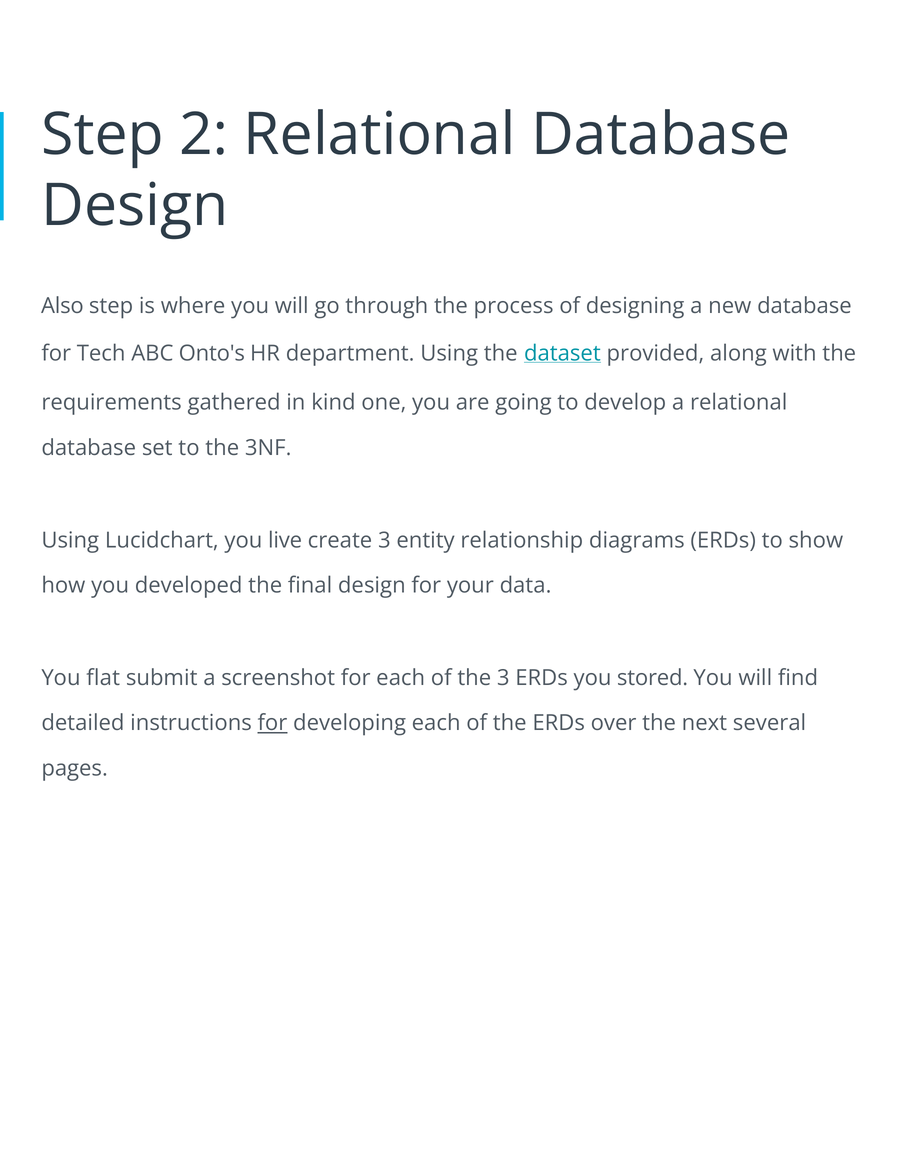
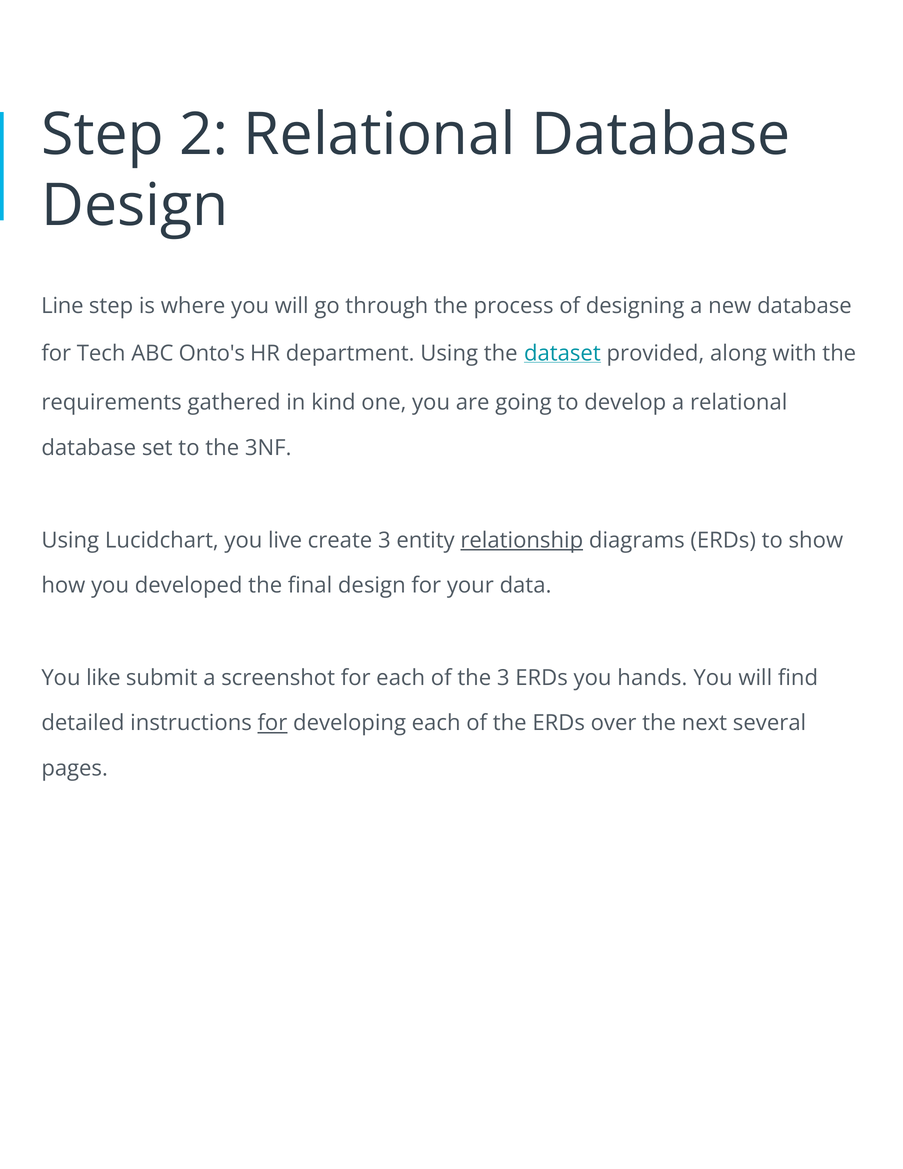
Also: Also -> Line
relationship underline: none -> present
flat: flat -> like
stored: stored -> hands
